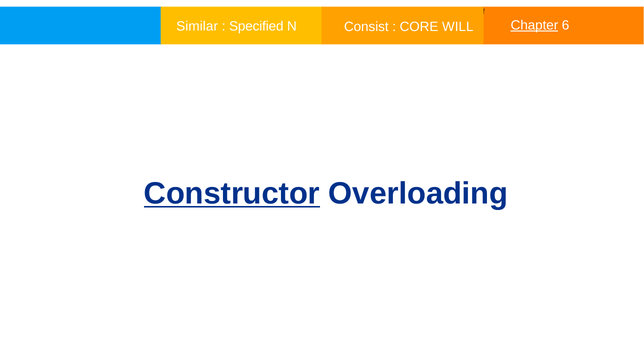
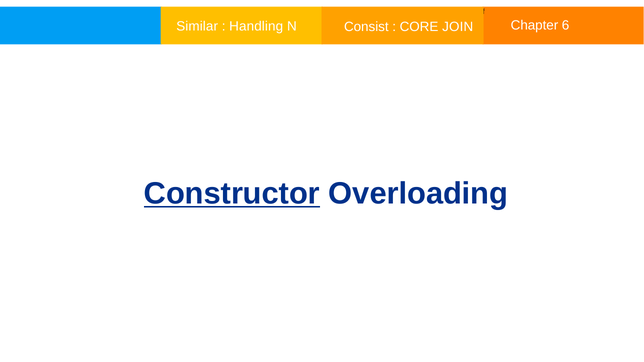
Specified: Specified -> Handling
Chapter underline: present -> none
WILL: WILL -> JOIN
